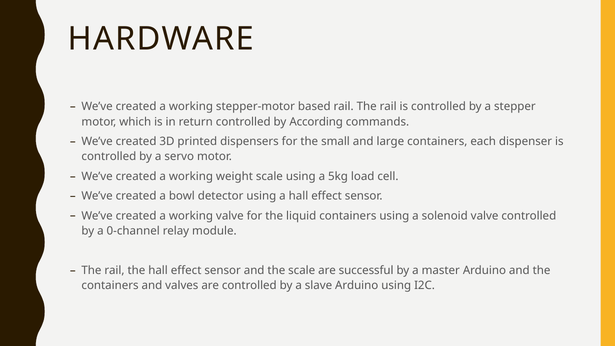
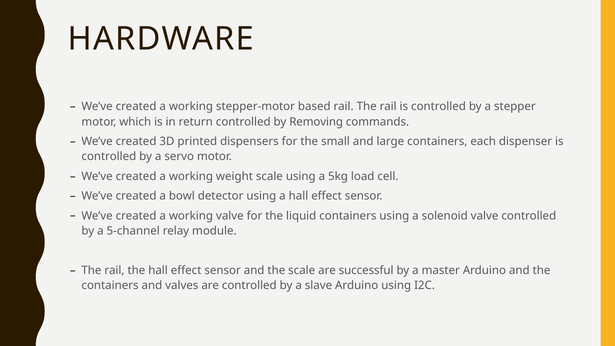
According: According -> Removing
0-channel: 0-channel -> 5-channel
